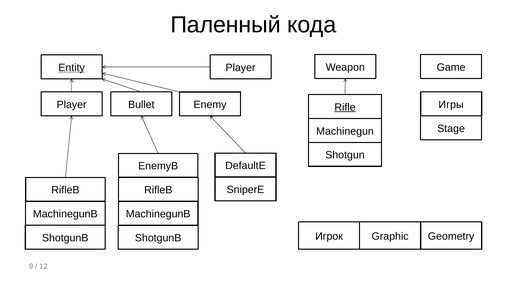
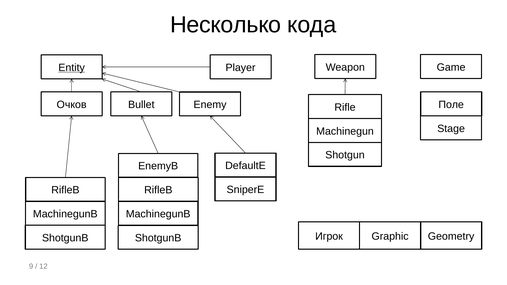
Паленный: Паленный -> Несколько
Player at (72, 105): Player -> Очков
Игры: Игры -> Поле
Rifle underline: present -> none
